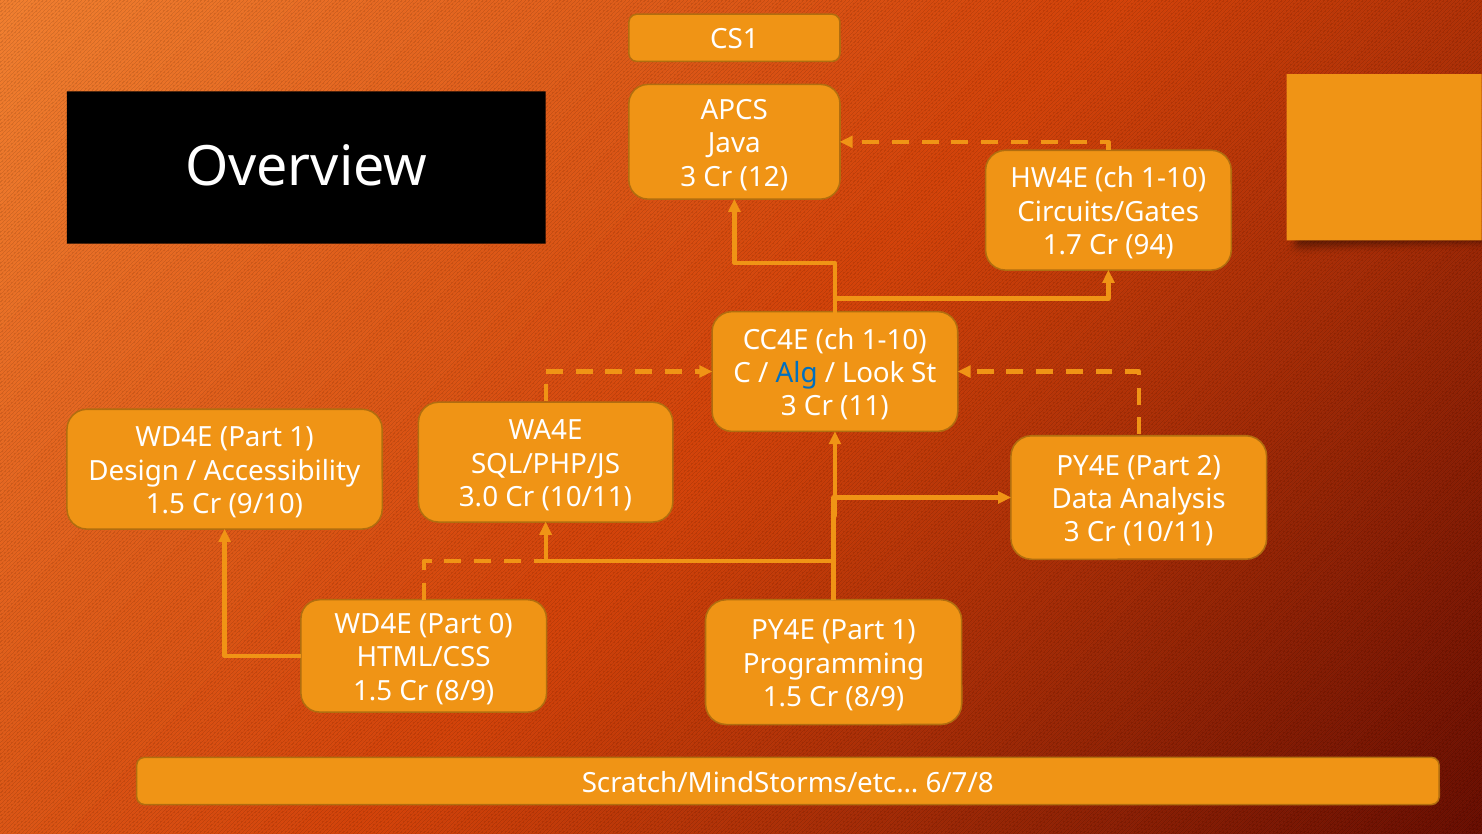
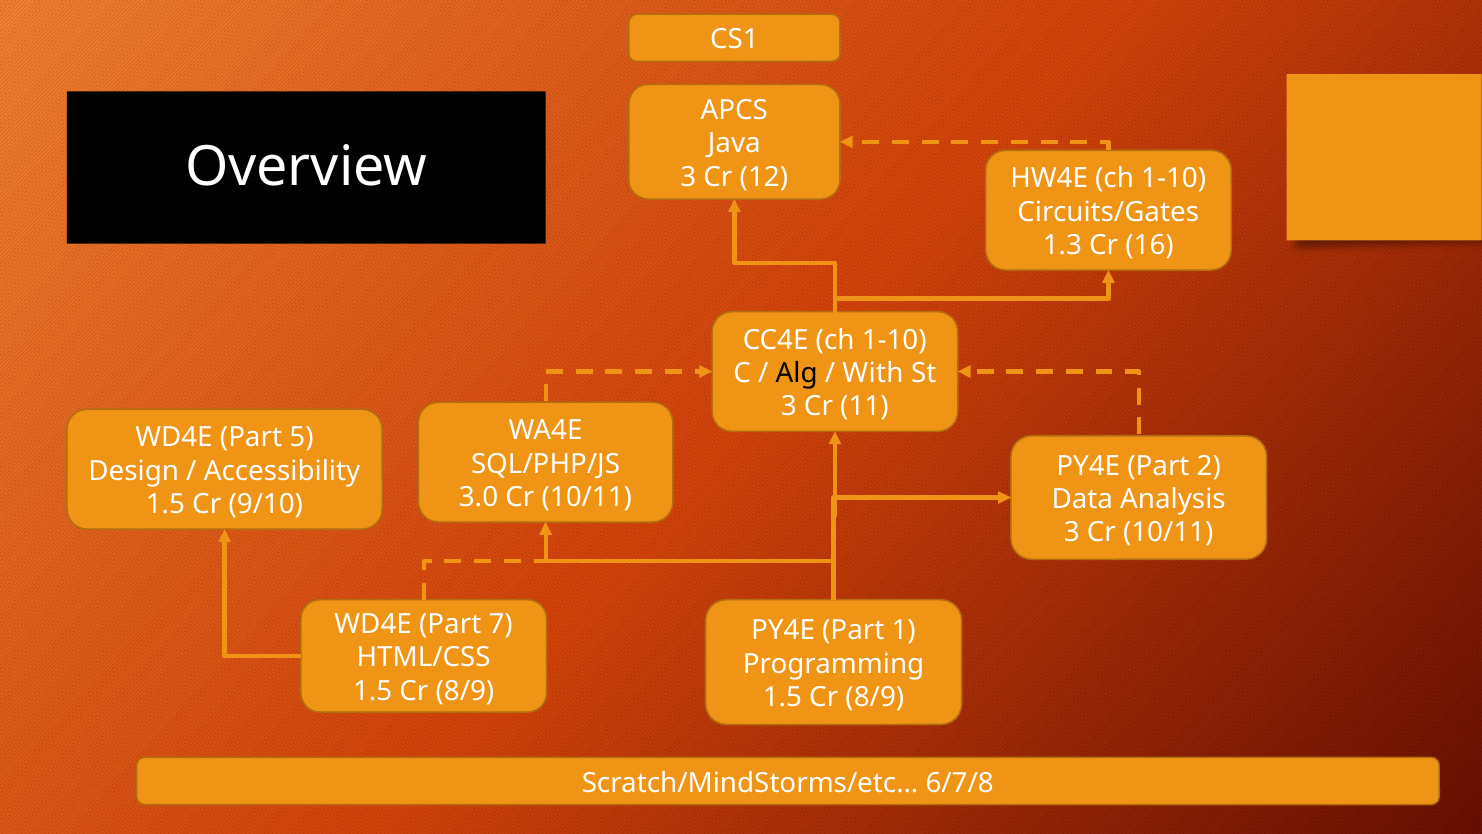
1.7: 1.7 -> 1.3
94: 94 -> 16
Alg colour: blue -> black
Look: Look -> With
WD4E Part 1: 1 -> 5
0: 0 -> 7
